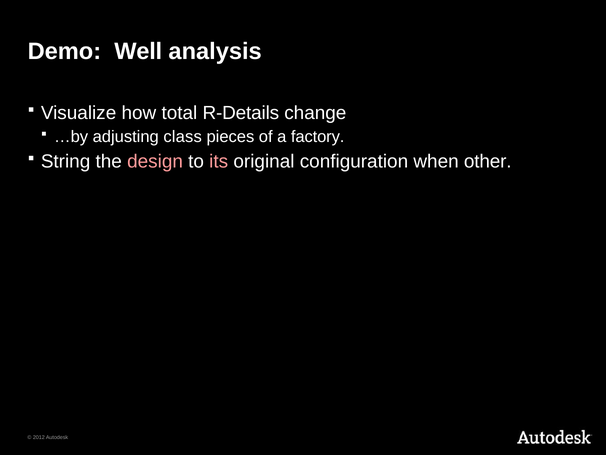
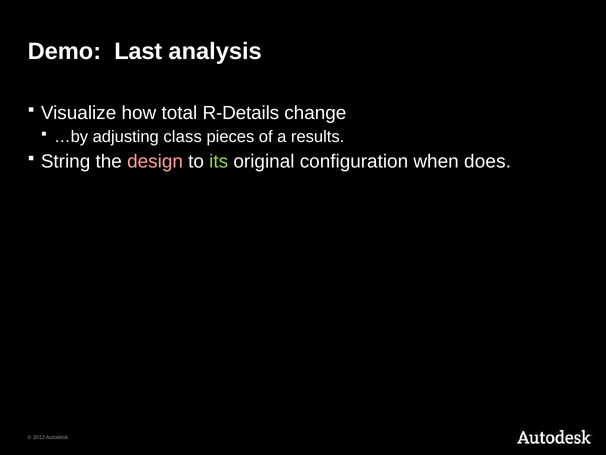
Well: Well -> Last
factory: factory -> results
its colour: pink -> light green
other: other -> does
